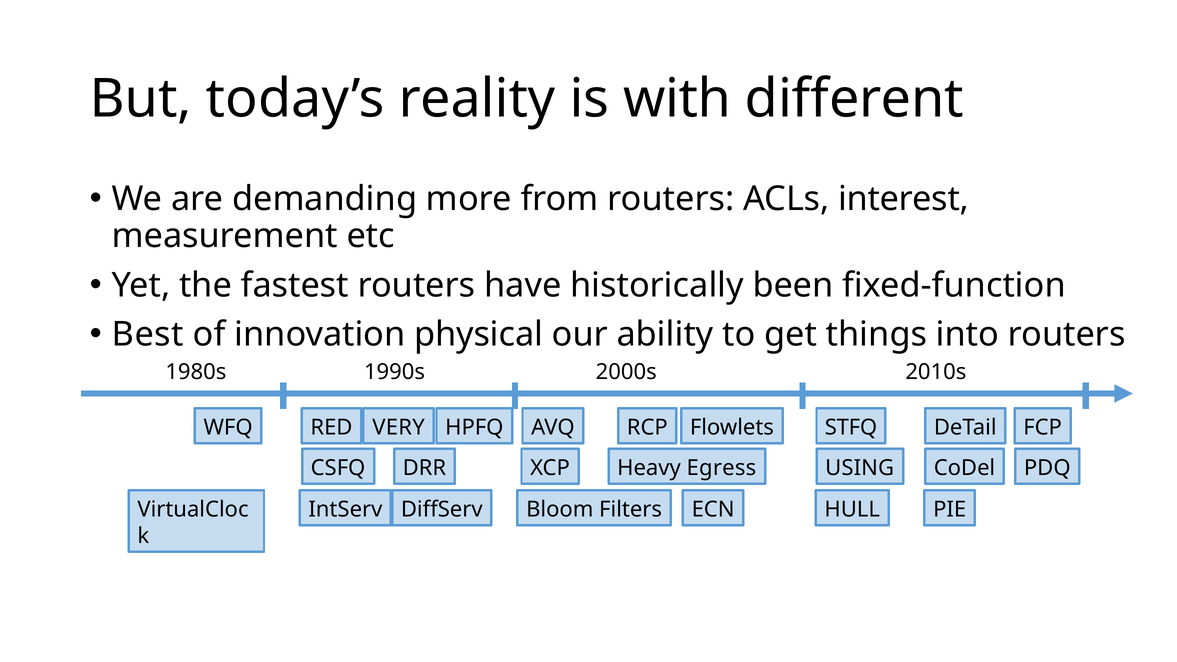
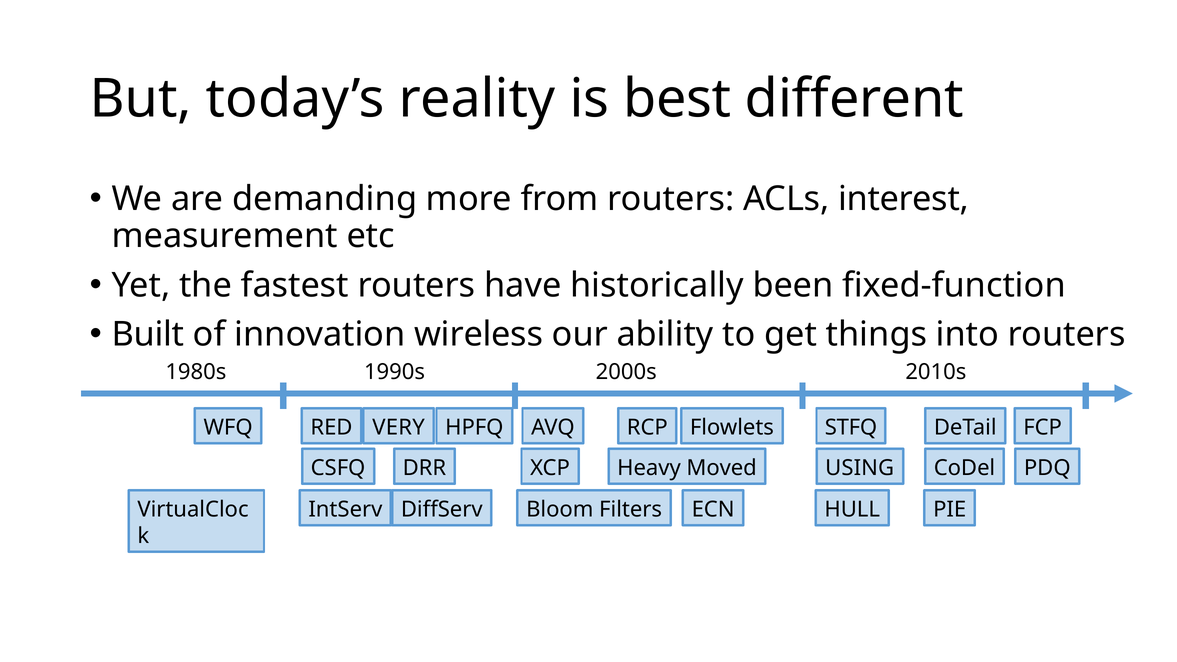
with: with -> best
Best: Best -> Built
physical: physical -> wireless
Egress: Egress -> Moved
